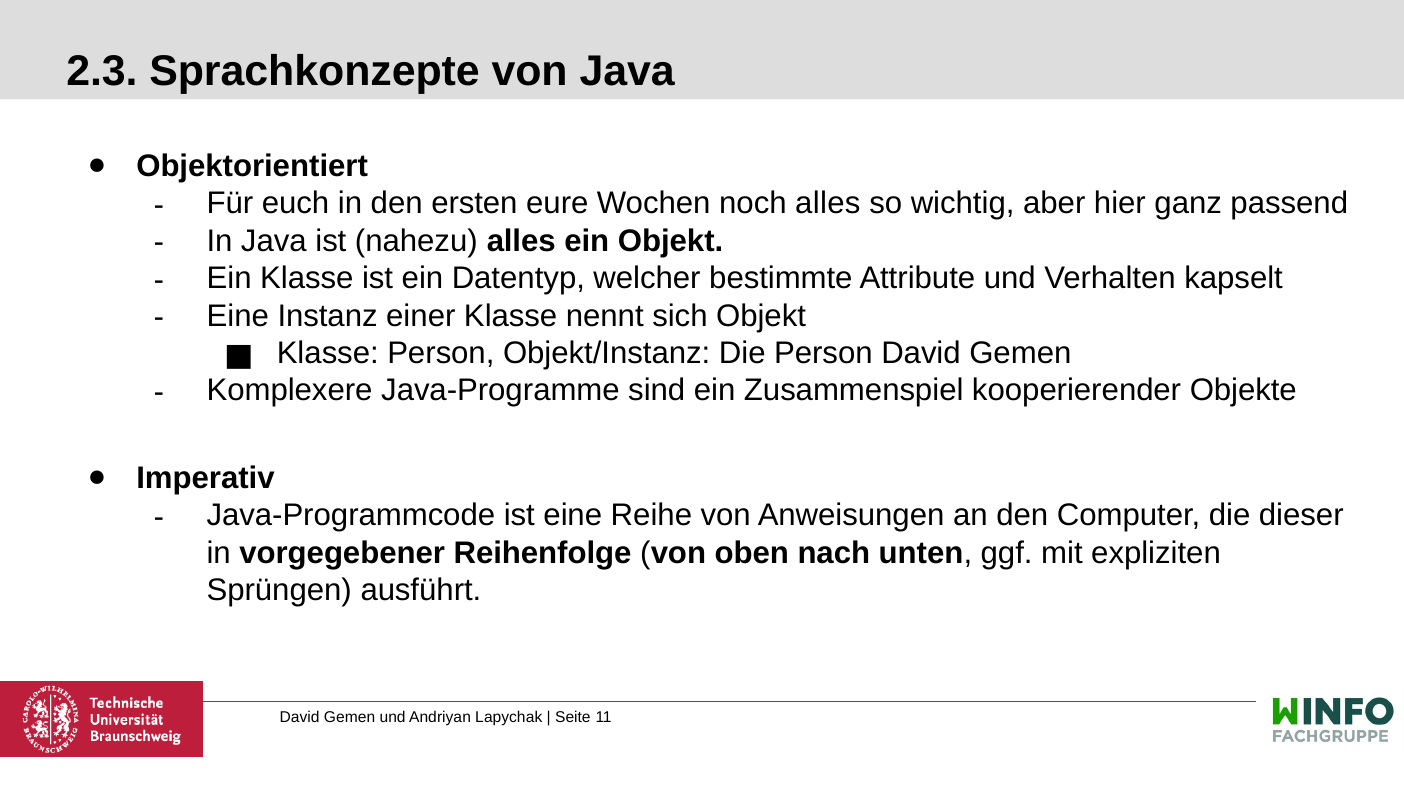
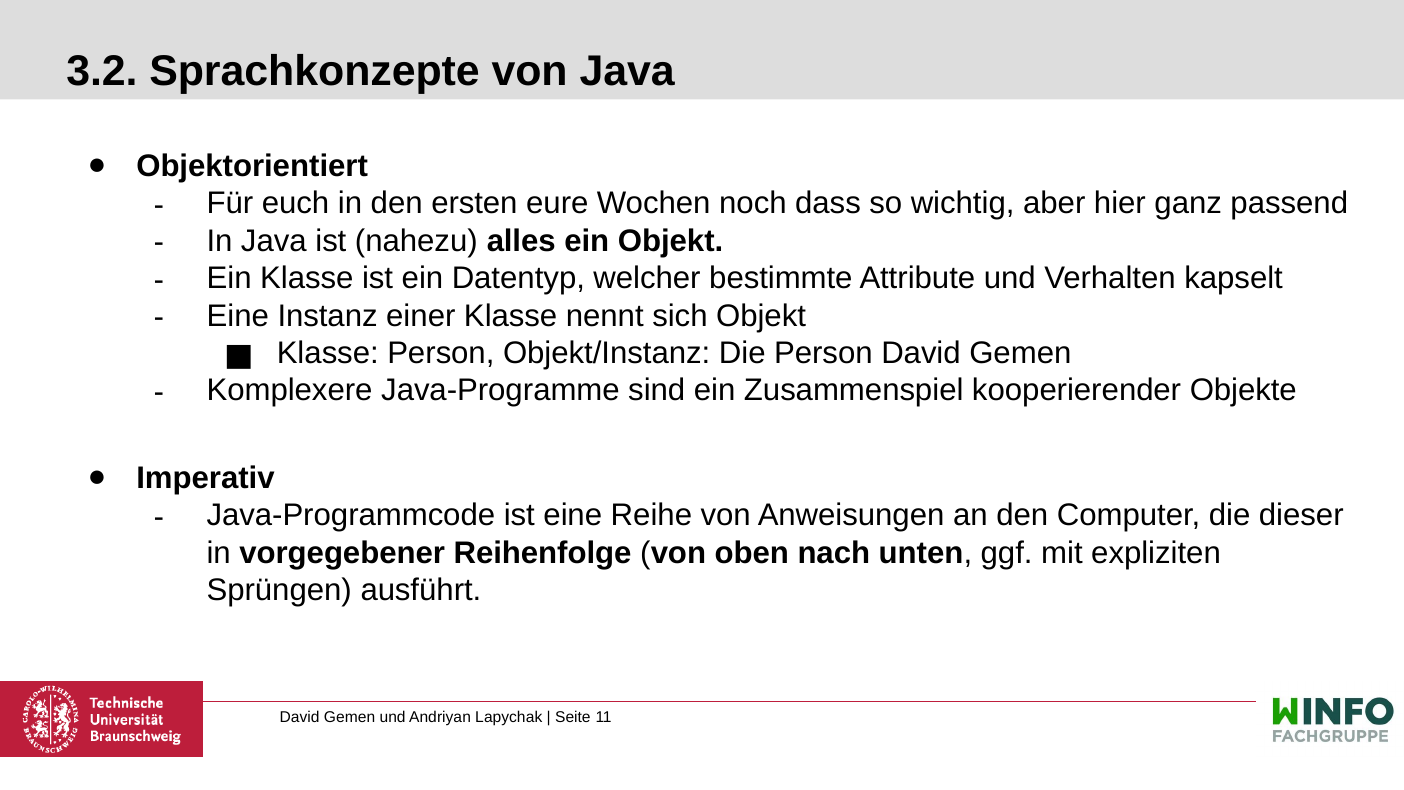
2.3: 2.3 -> 3.2
noch alles: alles -> dass
